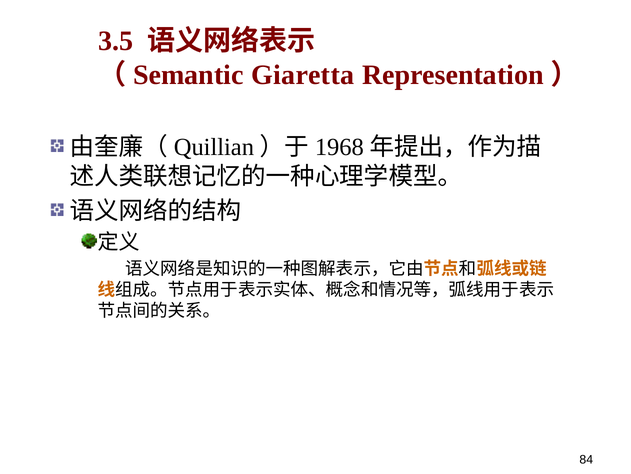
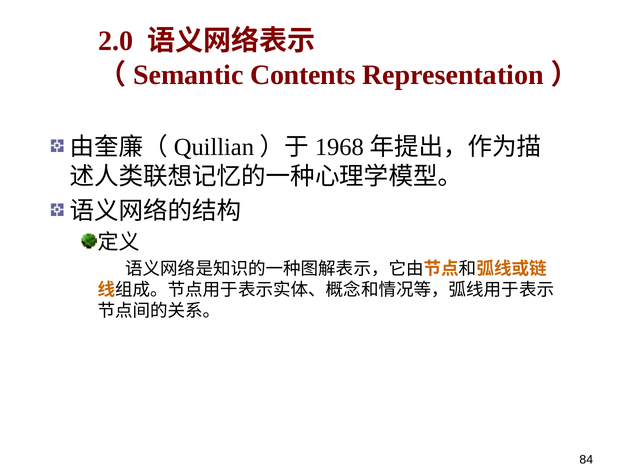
3.5: 3.5 -> 2.0
Giaretta: Giaretta -> Contents
